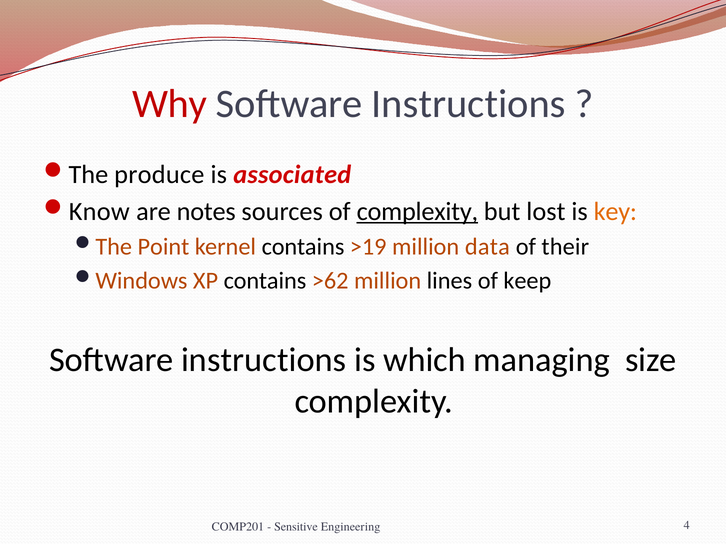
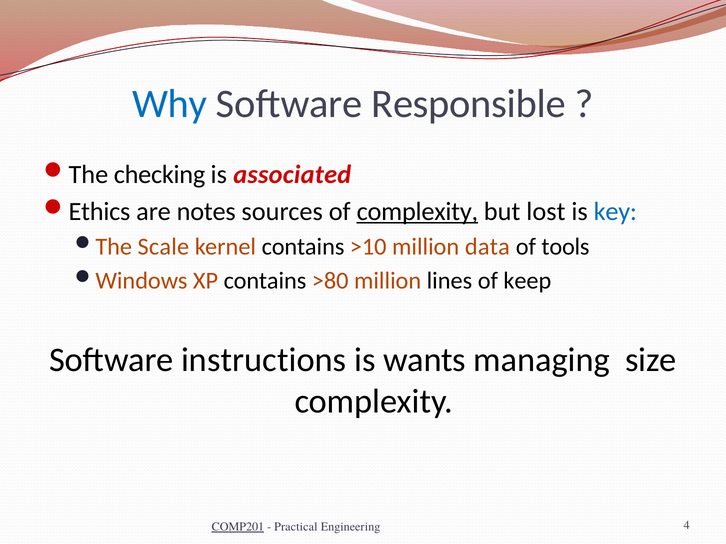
Why colour: red -> blue
Instructions at (469, 104): Instructions -> Responsible
produce: produce -> checking
Know: Know -> Ethics
key colour: orange -> blue
Point: Point -> Scale
>19: >19 -> >10
their: their -> tools
>62: >62 -> >80
which: which -> wants
COMP201 underline: none -> present
Sensitive: Sensitive -> Practical
